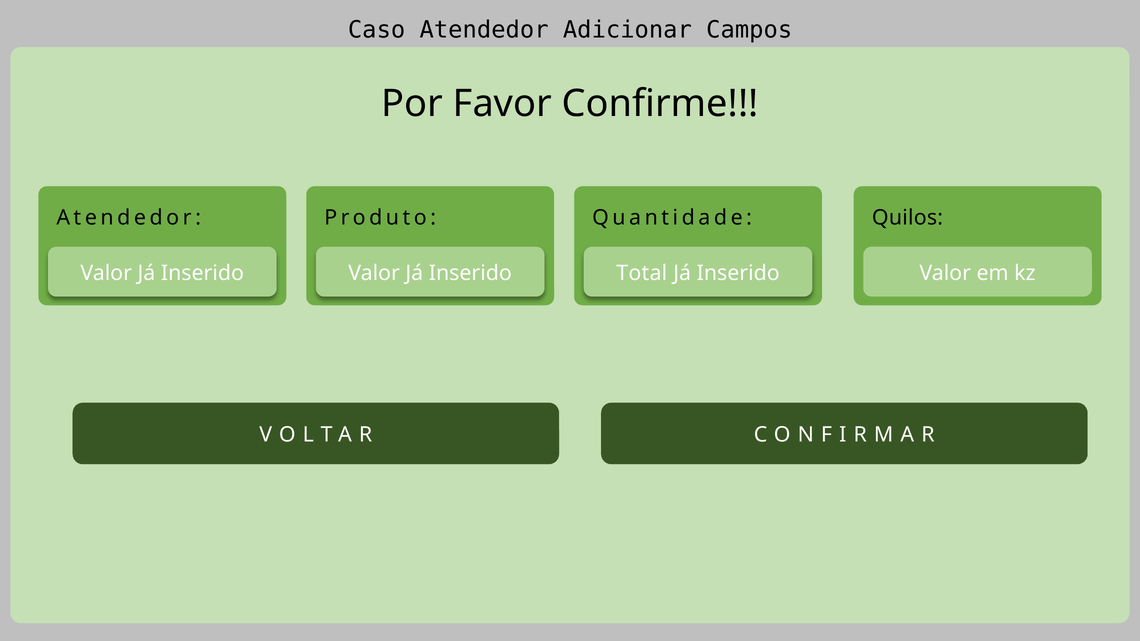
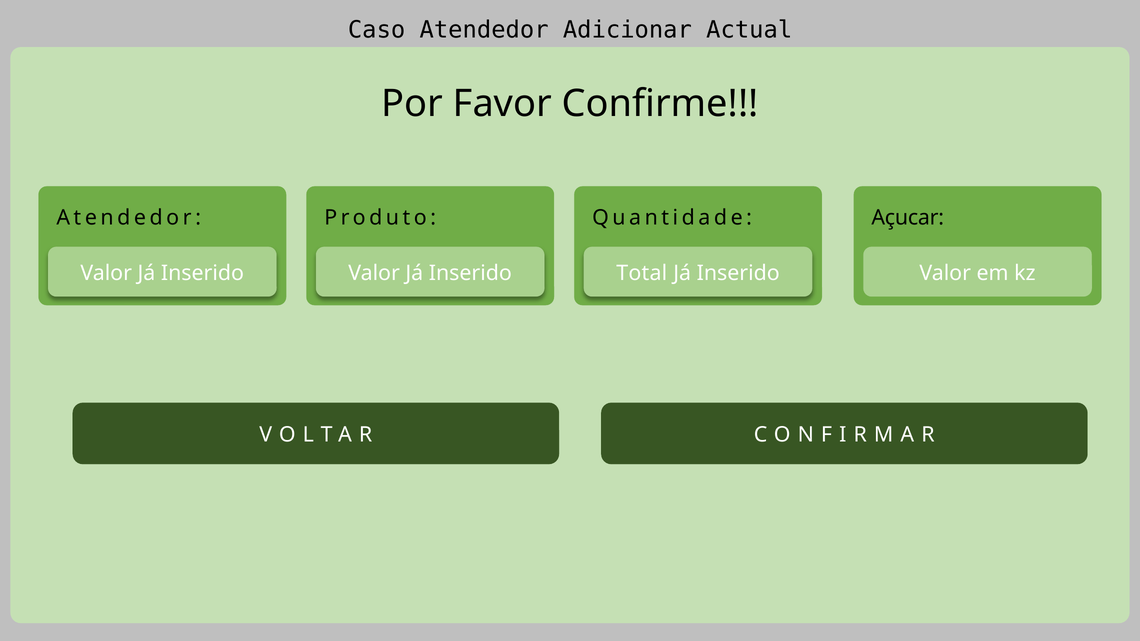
Campos: Campos -> Actual
Quilos: Quilos -> Açucar
